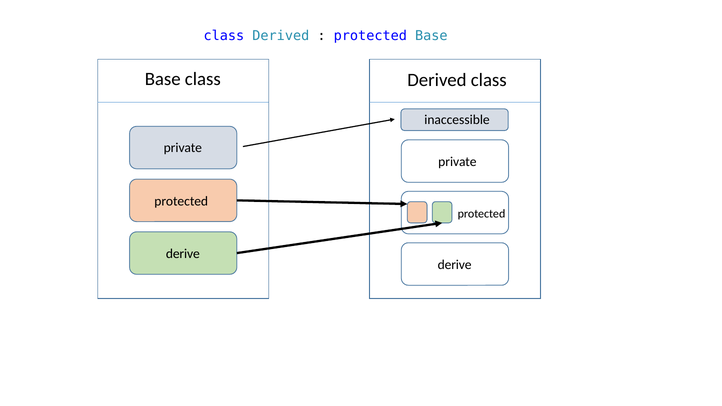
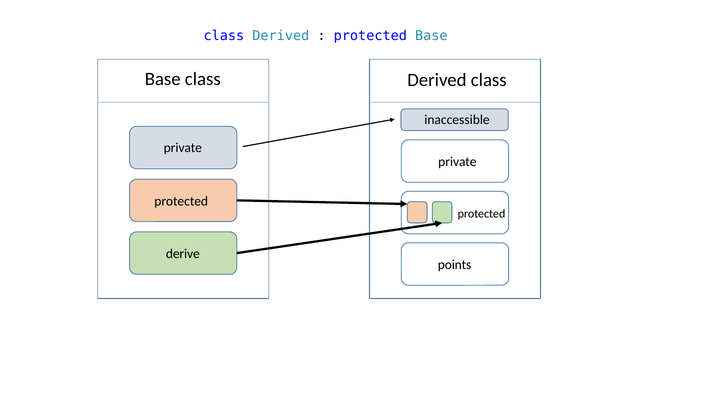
derive at (455, 265): derive -> points
